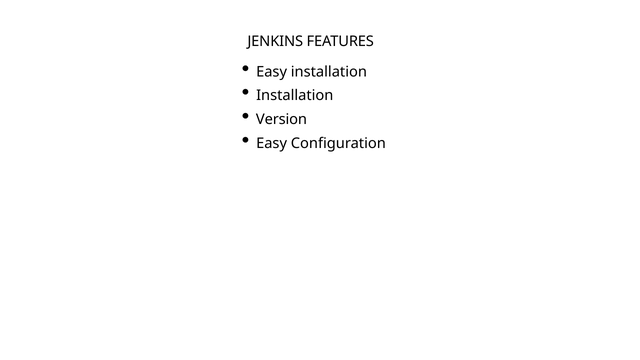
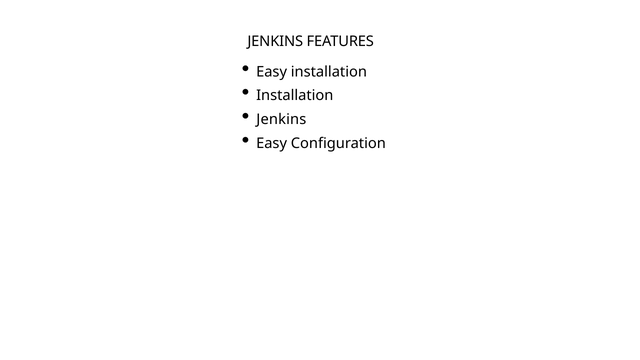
Version at (281, 119): Version -> Jenkins
